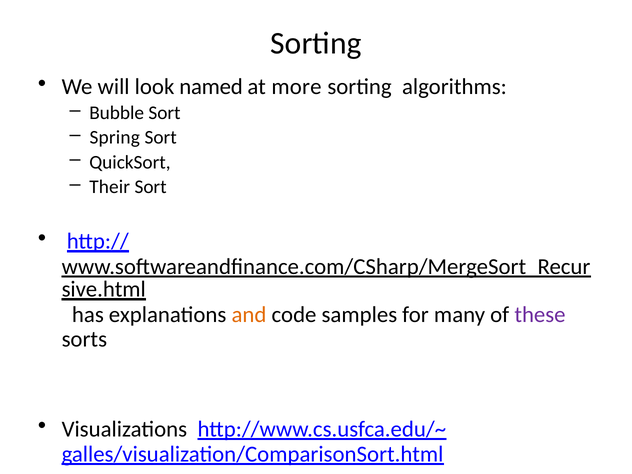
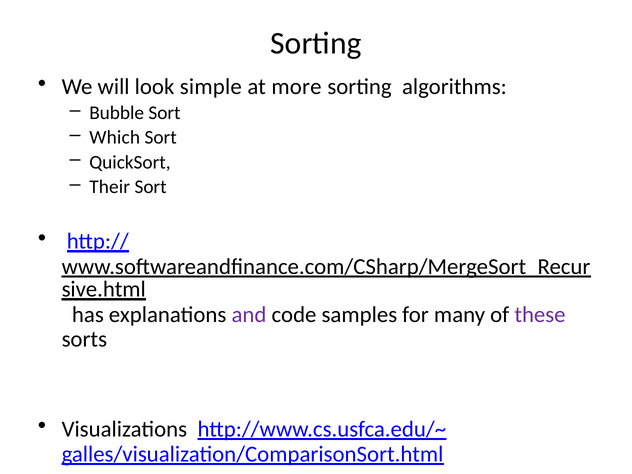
named: named -> simple
Spring: Spring -> Which
and colour: orange -> purple
